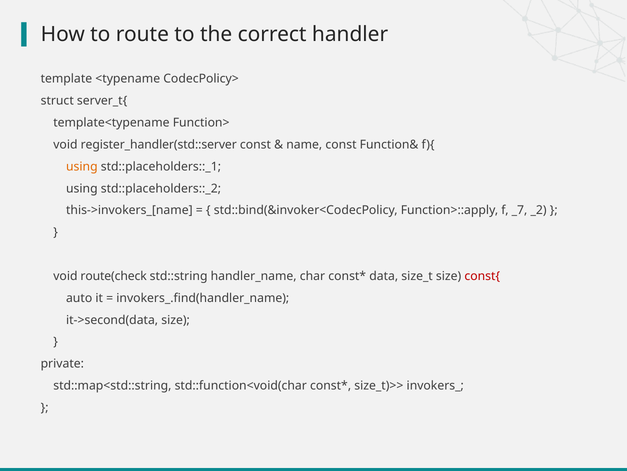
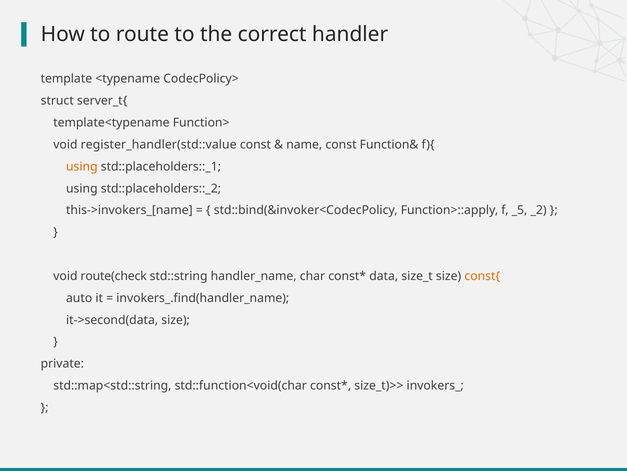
register_handler(std::server: register_handler(std::server -> register_handler(std::value
_7: _7 -> _5
const{ colour: red -> orange
